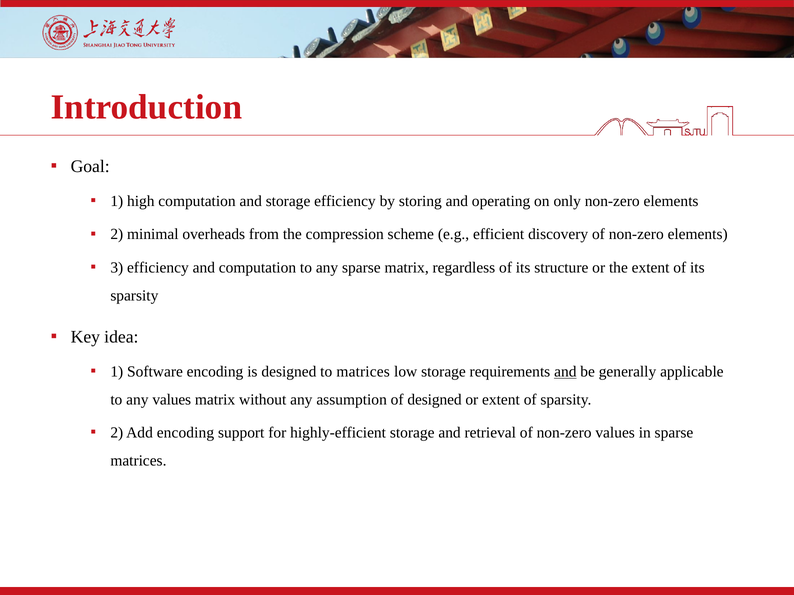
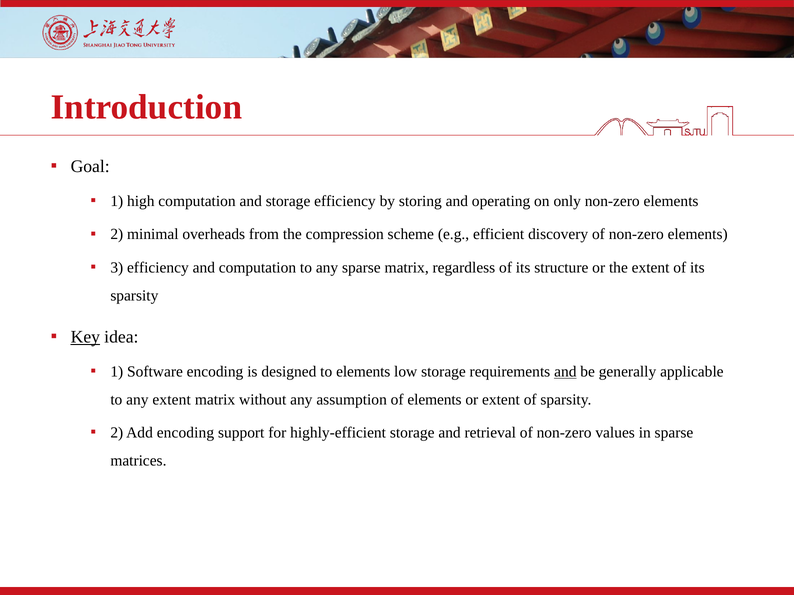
Key underline: none -> present
to matrices: matrices -> elements
any values: values -> extent
of designed: designed -> elements
